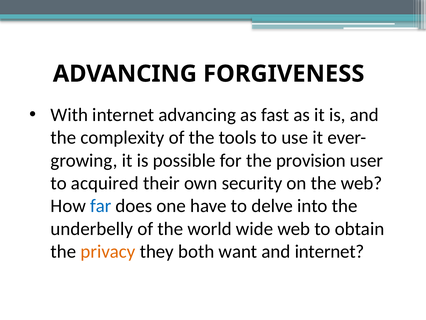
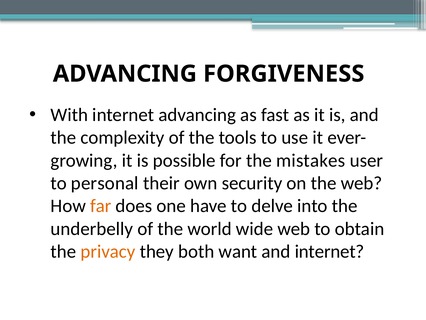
provision: provision -> mistakes
acquired: acquired -> personal
far colour: blue -> orange
